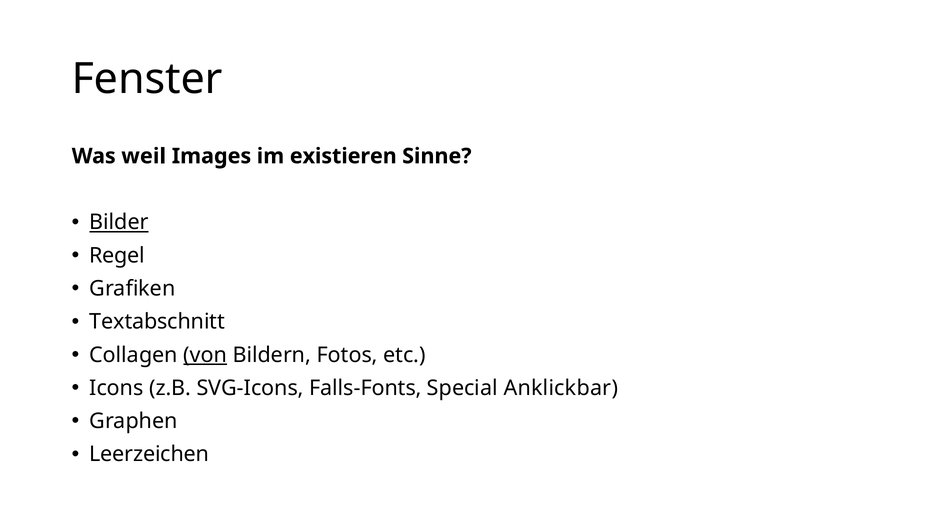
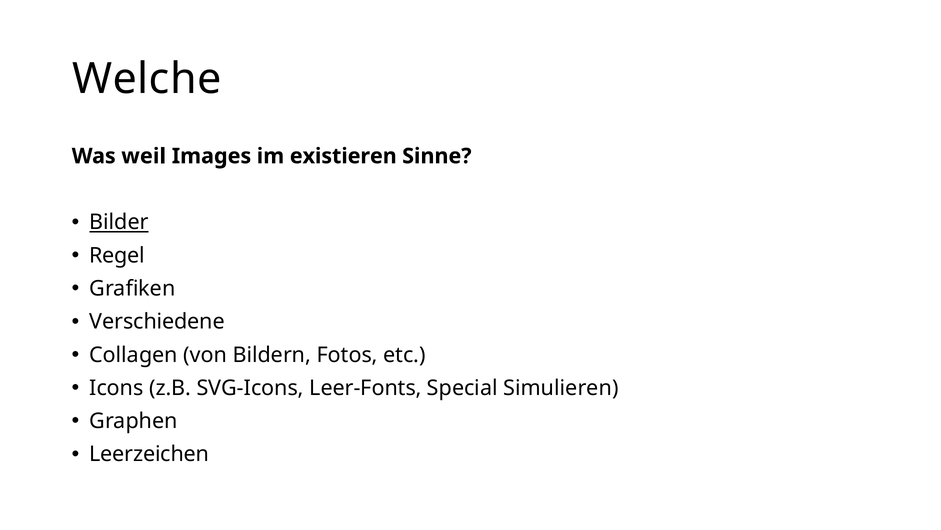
Fenster: Fenster -> Welche
Textabschnitt: Textabschnitt -> Verschiedene
von underline: present -> none
Falls-Fonts: Falls-Fonts -> Leer-Fonts
Anklickbar: Anklickbar -> Simulieren
